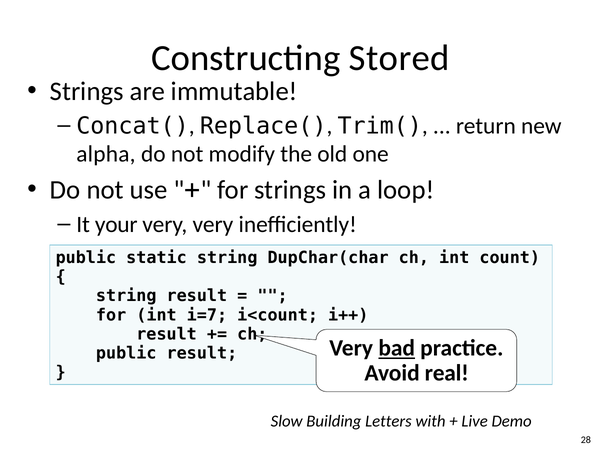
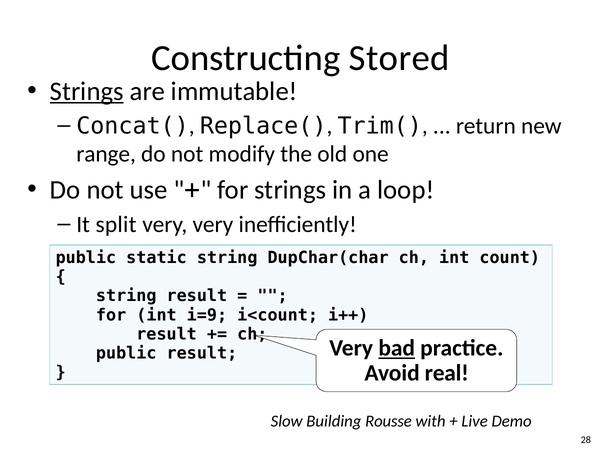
Strings at (87, 91) underline: none -> present
alpha: alpha -> range
your: your -> split
i=7: i=7 -> i=9
Letters: Letters -> Rousse
